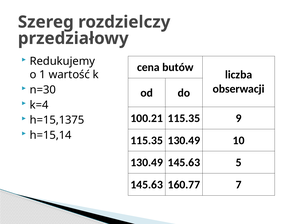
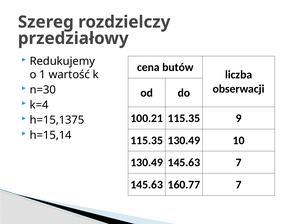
145.63 5: 5 -> 7
